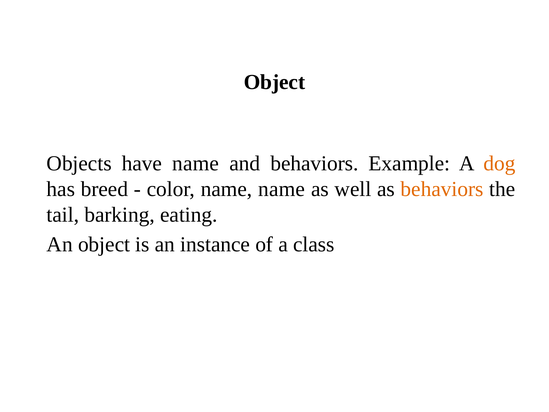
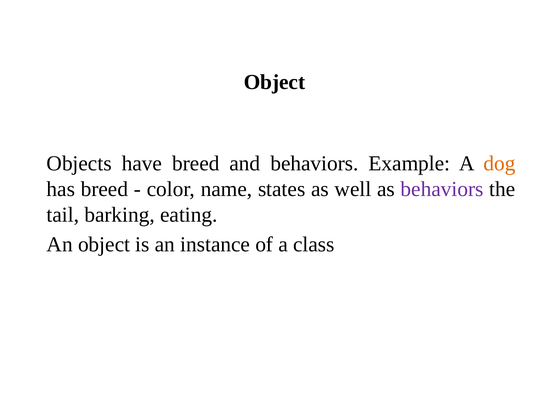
have name: name -> breed
name name: name -> states
behaviors at (442, 189) colour: orange -> purple
